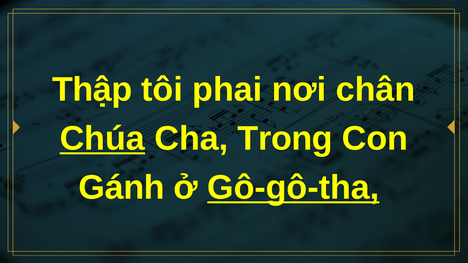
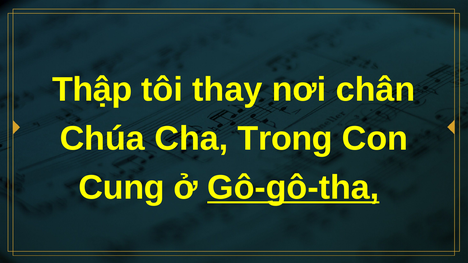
phai: phai -> thay
Chúa underline: present -> none
Gánh: Gánh -> Cung
